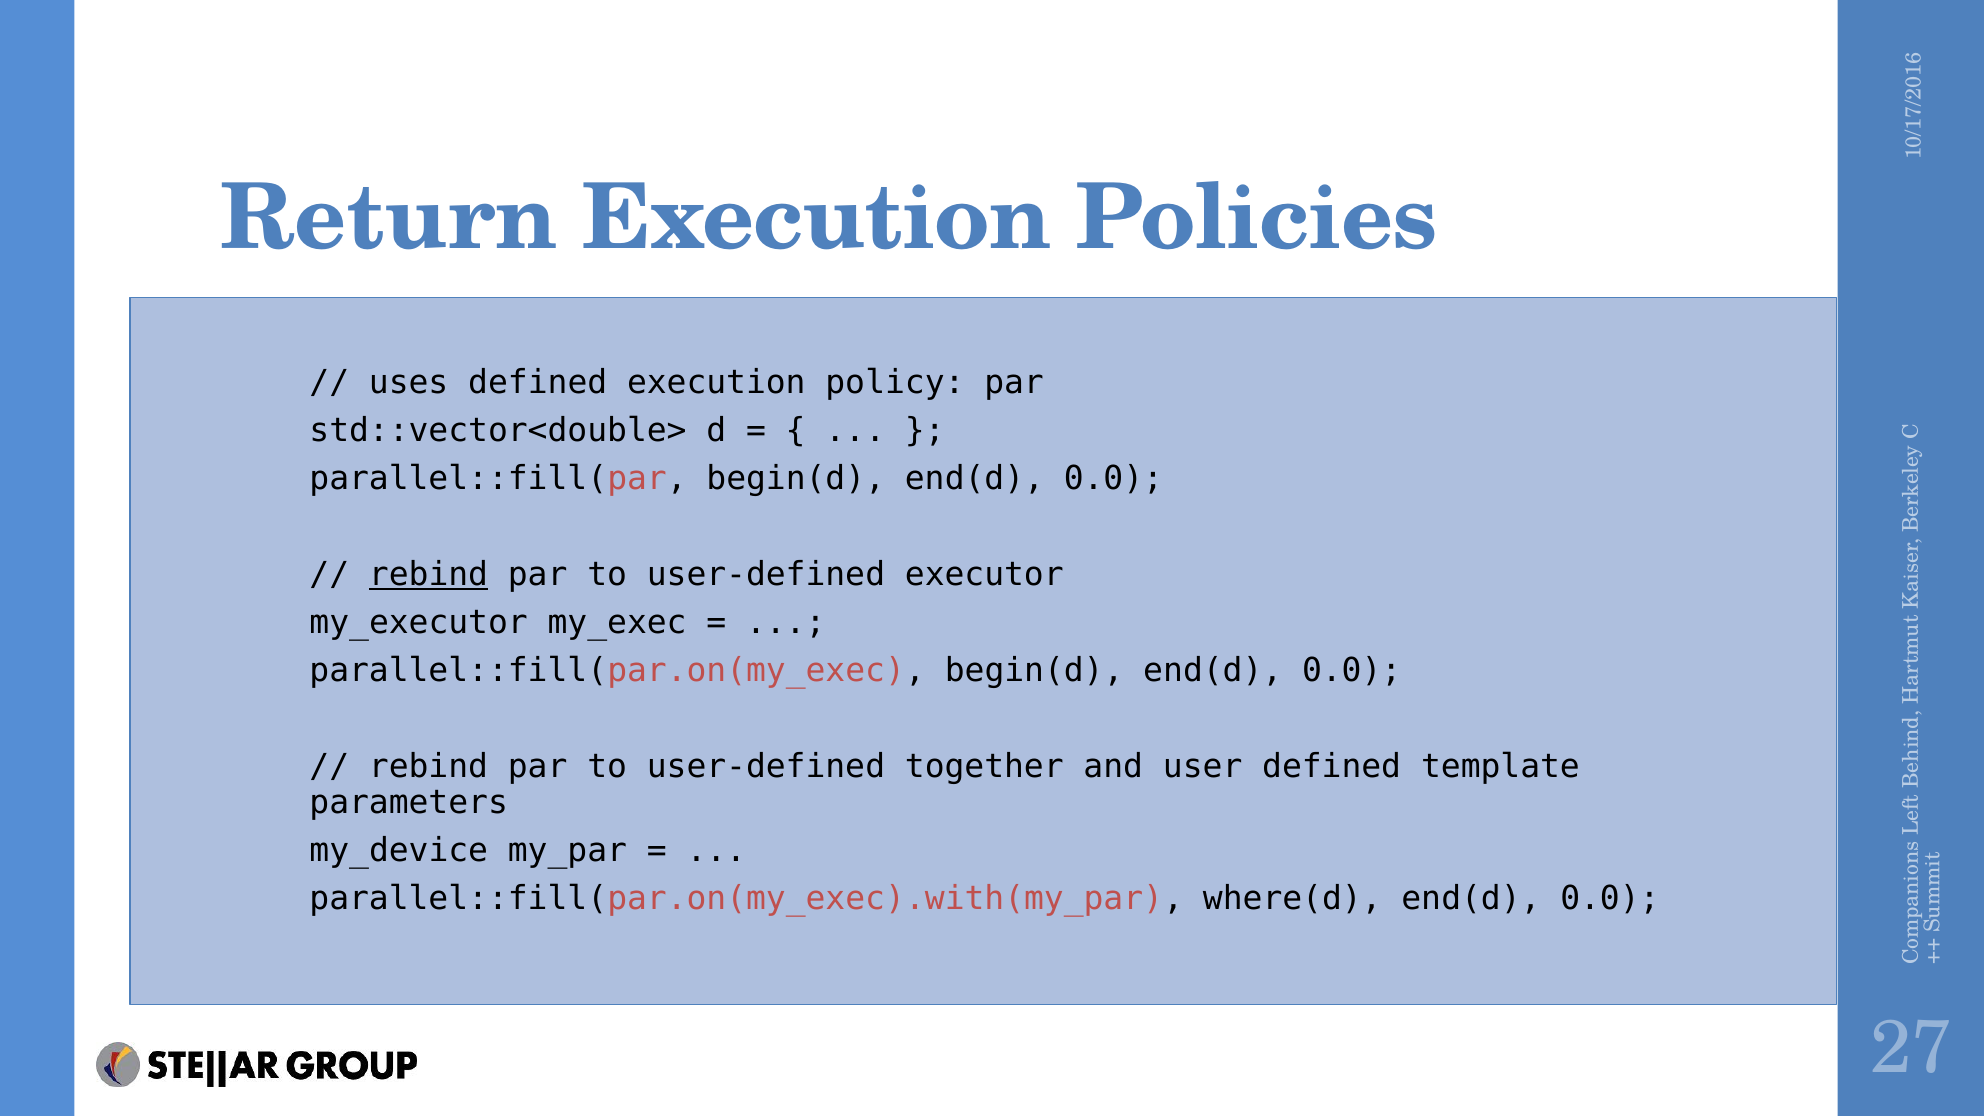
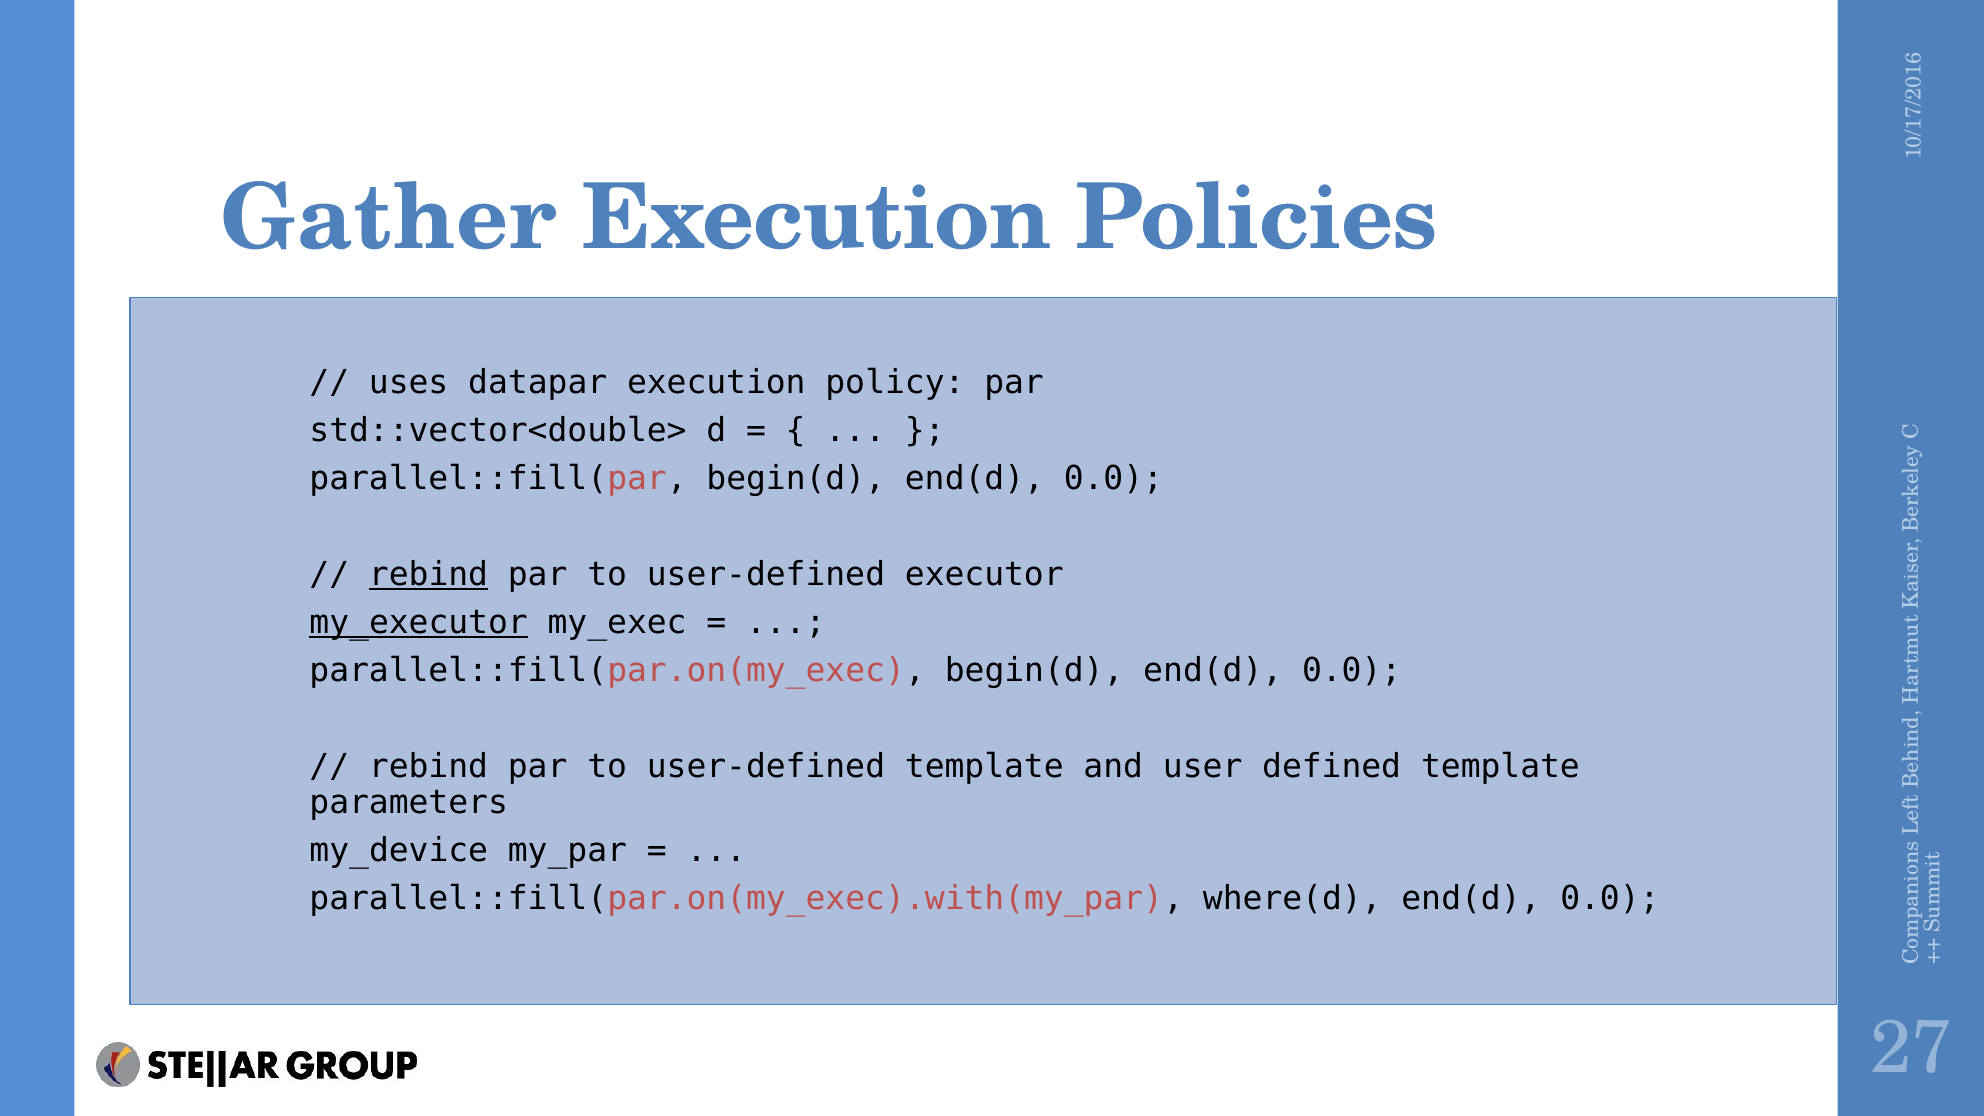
Return: Return -> Gather
uses defined: defined -> datapar
my_executor underline: none -> present
user-defined together: together -> template
